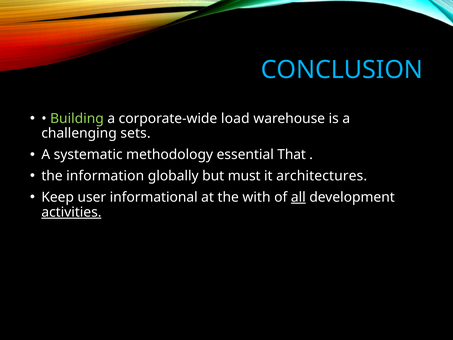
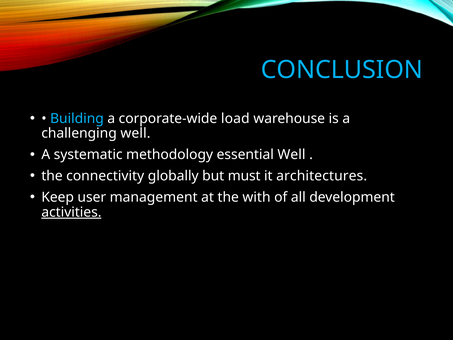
Building colour: light green -> light blue
challenging sets: sets -> well
essential That: That -> Well
information: information -> connectivity
informational: informational -> management
all underline: present -> none
